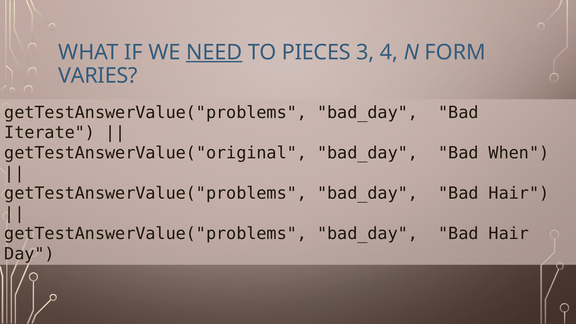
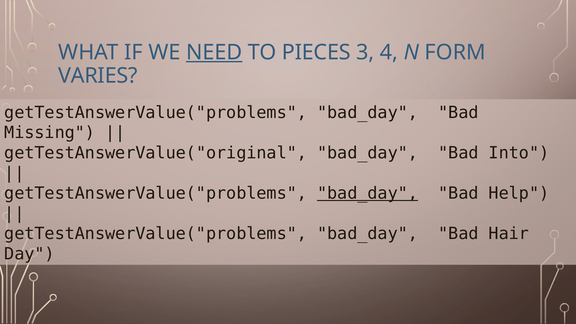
Iterate: Iterate -> Missing
When: When -> Into
bad_day at (368, 193) underline: none -> present
Hair at (519, 193): Hair -> Help
